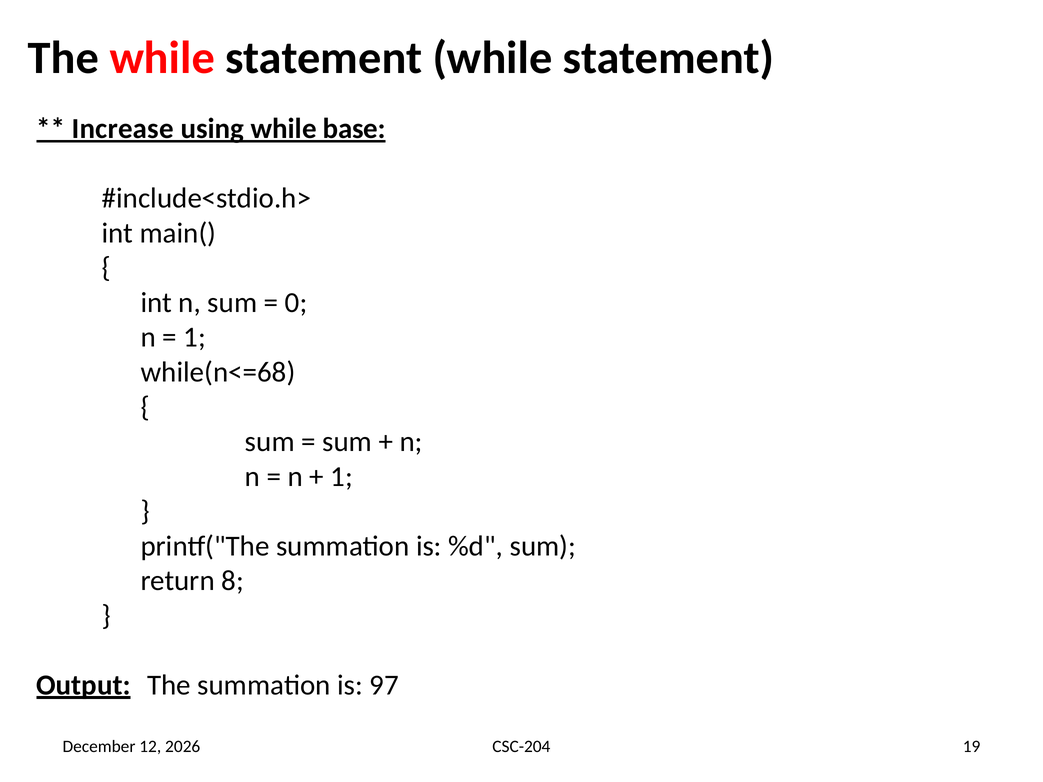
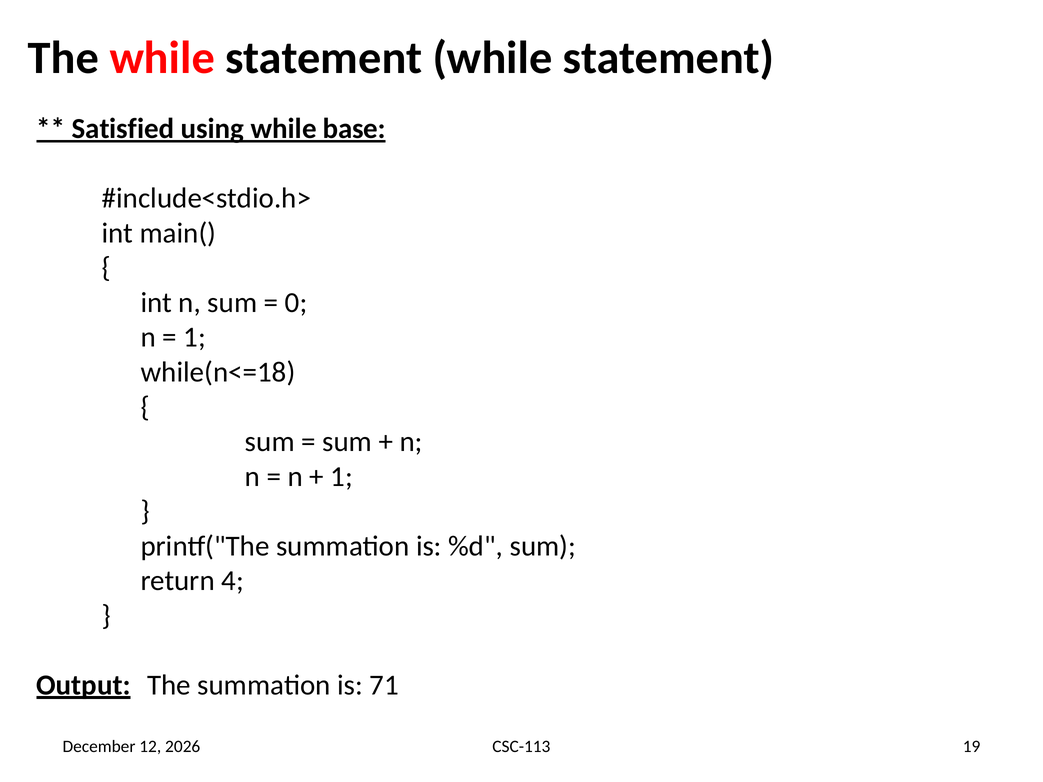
Increase: Increase -> Satisfied
while(n<=68: while(n<=68 -> while(n<=18
8: 8 -> 4
97: 97 -> 71
CSC-204: CSC-204 -> CSC-113
